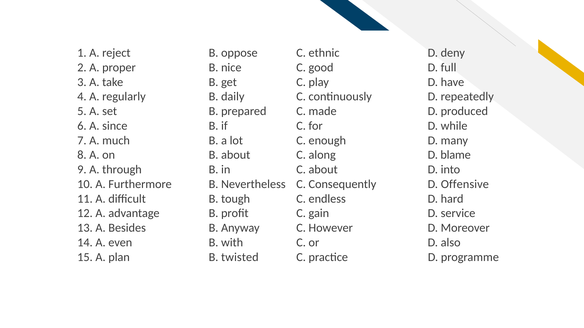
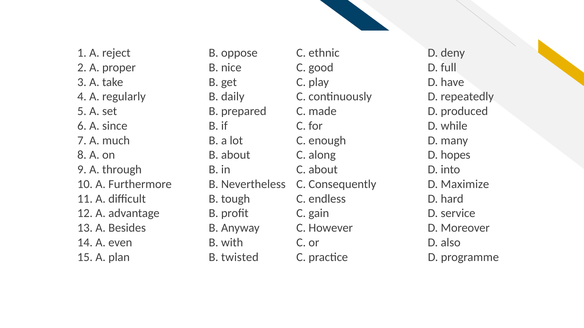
blame: blame -> hopes
Offensive: Offensive -> Maximize
